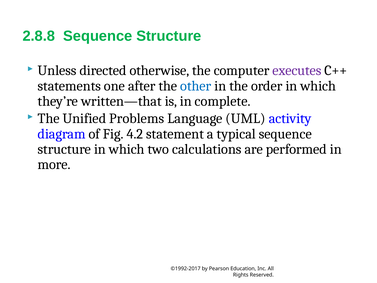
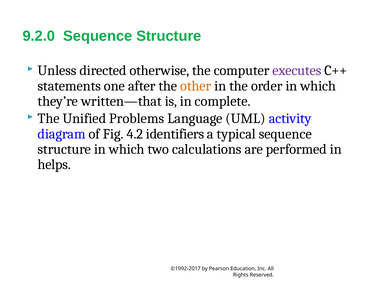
2.8.8: 2.8.8 -> 9.2.0
other colour: blue -> orange
statement: statement -> identifiers
more: more -> helps
